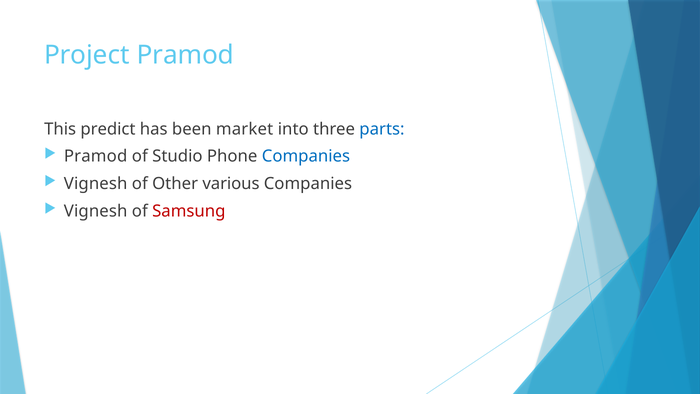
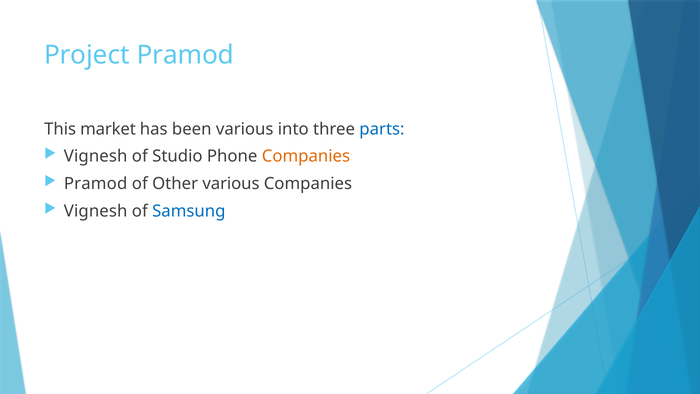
predict: predict -> market
been market: market -> various
Pramod at (96, 156): Pramod -> Vignesh
Companies at (306, 156) colour: blue -> orange
Vignesh at (96, 184): Vignesh -> Pramod
Samsung colour: red -> blue
